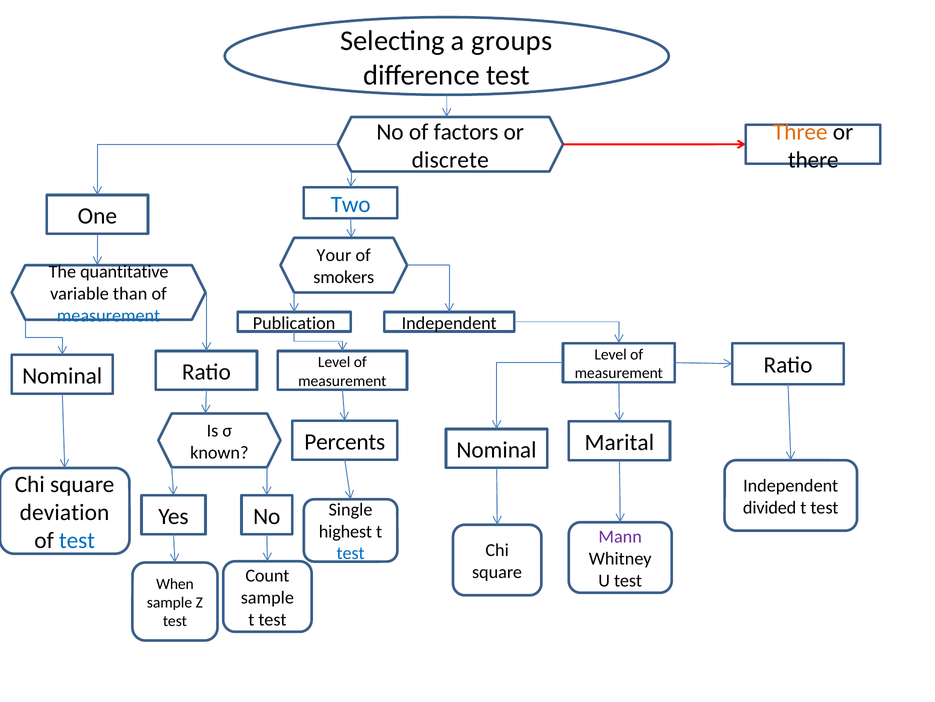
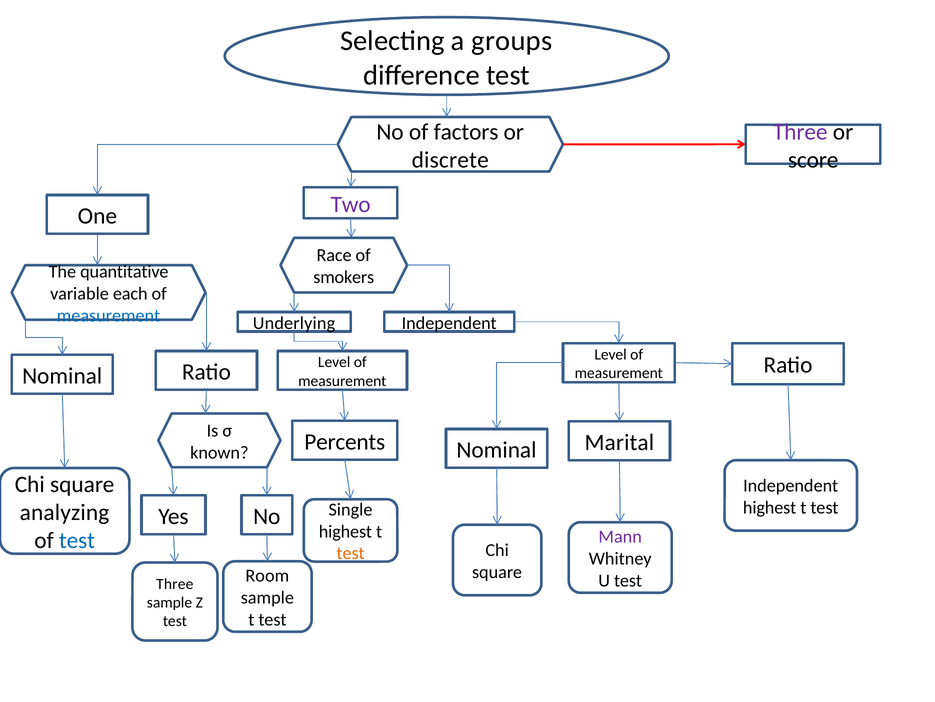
Three at (800, 132) colour: orange -> purple
there: there -> score
Two colour: blue -> purple
Your: Your -> Race
than: than -> each
Publication: Publication -> Underlying
divided at (770, 507): divided -> highest
deviation: deviation -> analyzing
test at (351, 553) colour: blue -> orange
Count: Count -> Room
When at (175, 583): When -> Three
